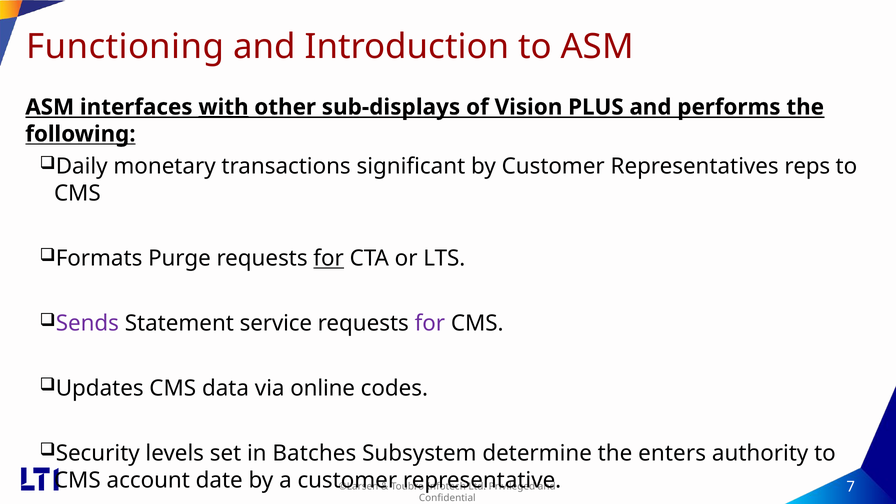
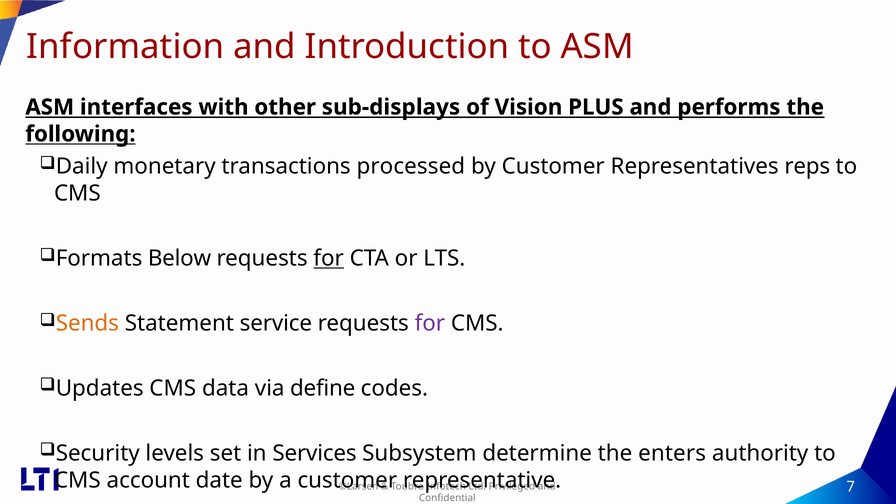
Functioning: Functioning -> Information
with underline: present -> none
significant: significant -> processed
Purge: Purge -> Below
Sends colour: purple -> orange
online: online -> define
Batches: Batches -> Services
